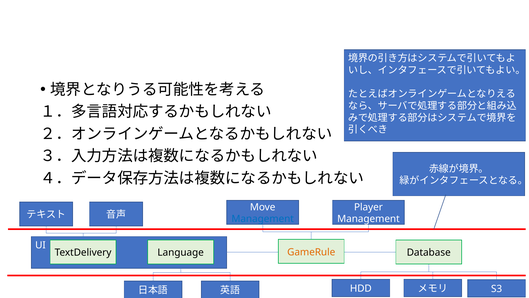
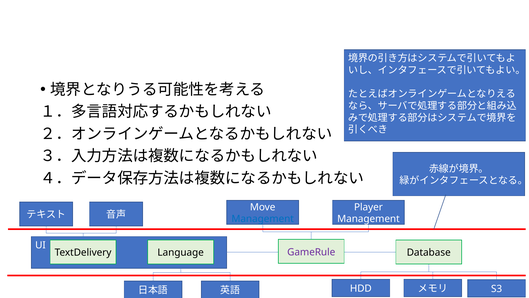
GameRule colour: orange -> purple
